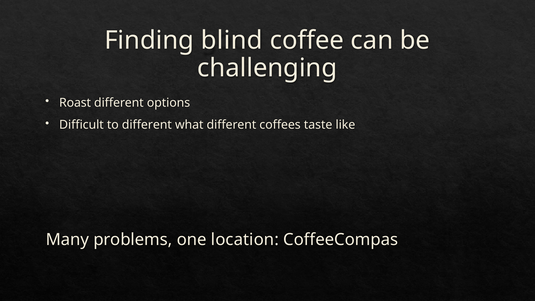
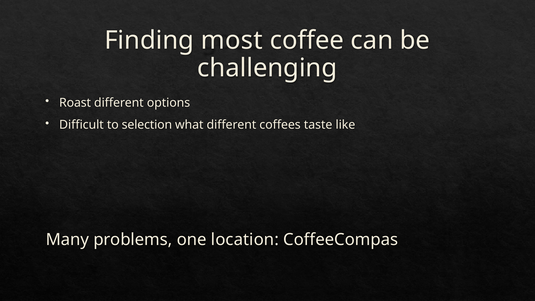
blind: blind -> most
to different: different -> selection
